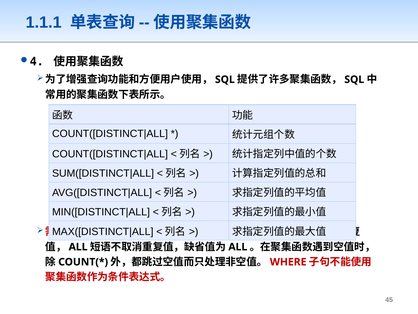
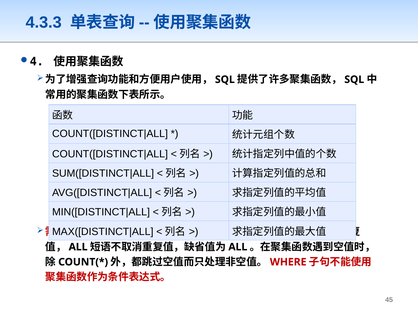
1.1.1: 1.1.1 -> 4.3.3
